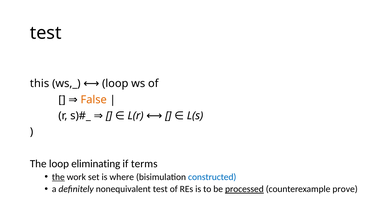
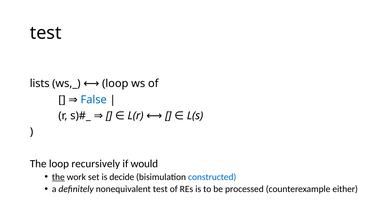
this: this -> lists
False colour: orange -> blue
eliminating: eliminating -> recursively
terms: terms -> would
where: where -> decide
processed underline: present -> none
prove: prove -> either
